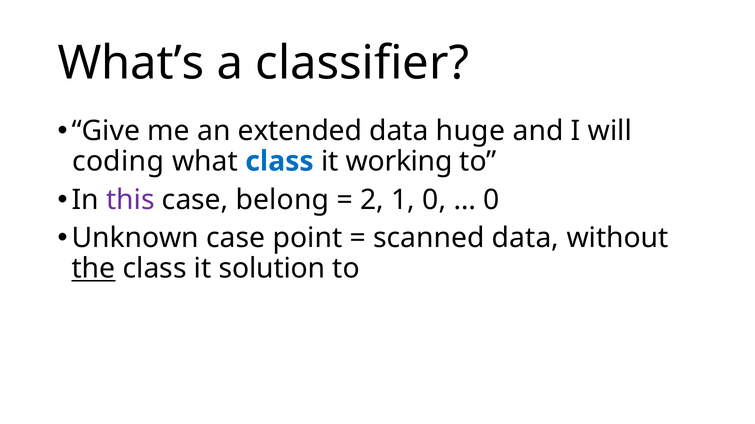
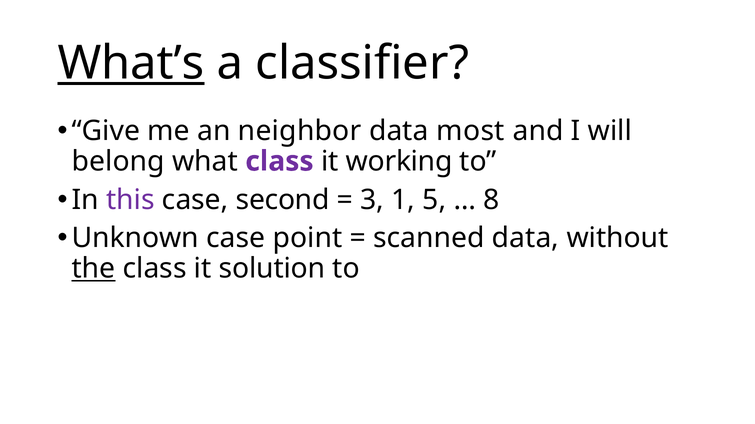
What’s underline: none -> present
extended: extended -> neighbor
huge: huge -> most
coding: coding -> belong
class at (279, 162) colour: blue -> purple
belong: belong -> second
2: 2 -> 3
1 0: 0 -> 5
0 at (491, 200): 0 -> 8
